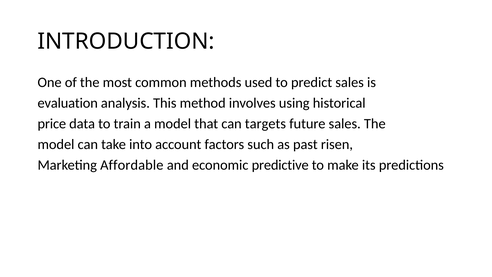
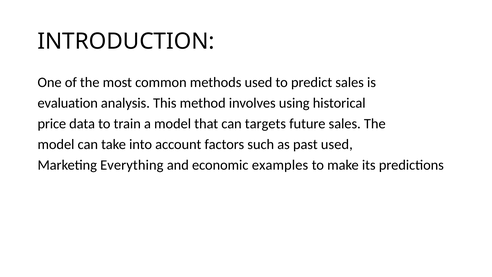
past risen: risen -> used
Affordable: Affordable -> Everything
predictive: predictive -> examples
